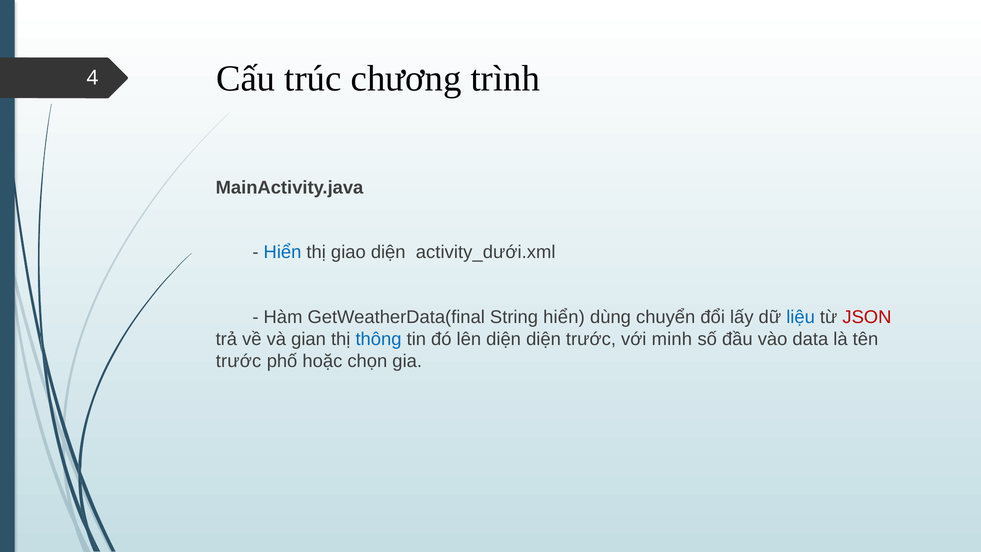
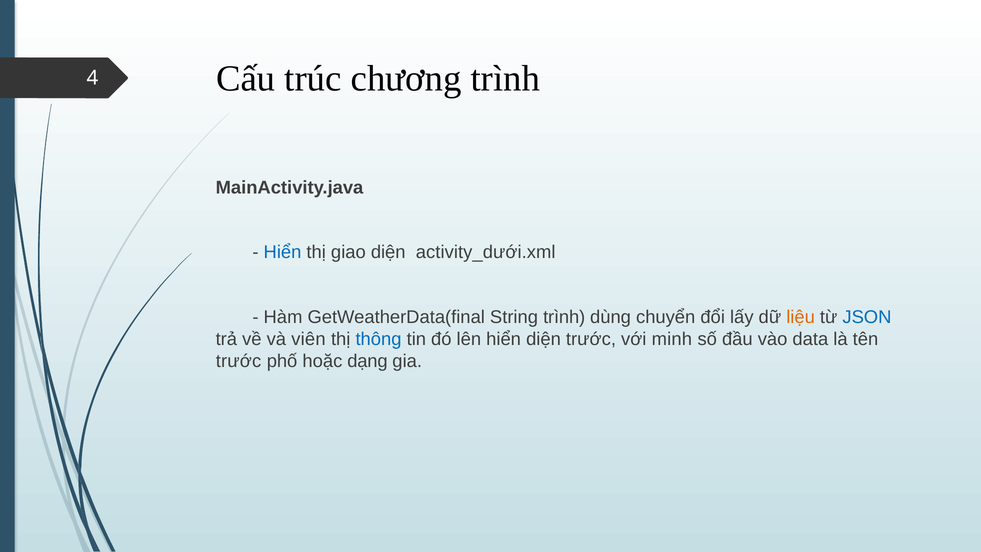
String hiển: hiển -> trình
liệu colour: blue -> orange
JSON colour: red -> blue
gian: gian -> viên
lên diện: diện -> hiển
chọn: chọn -> dạng
